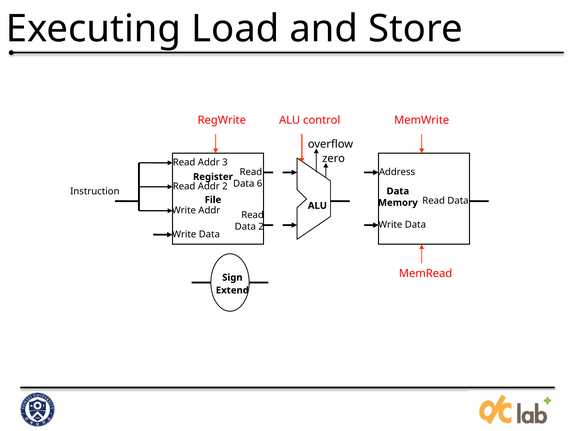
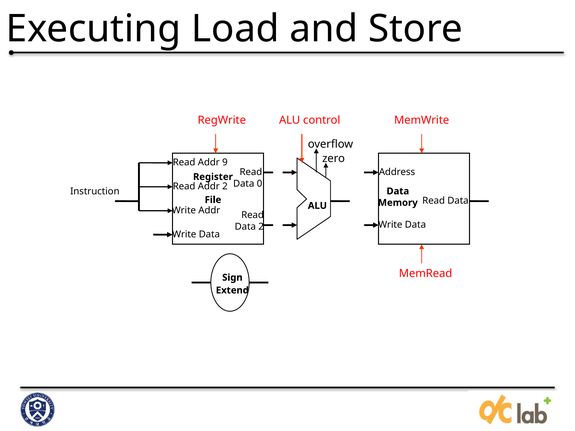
3: 3 -> 9
6: 6 -> 0
